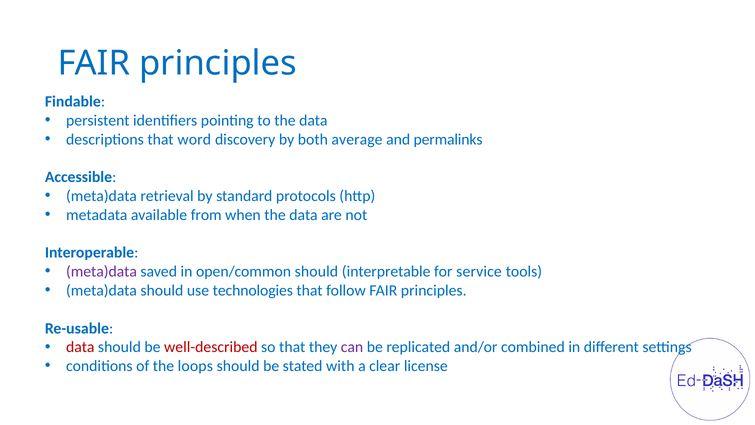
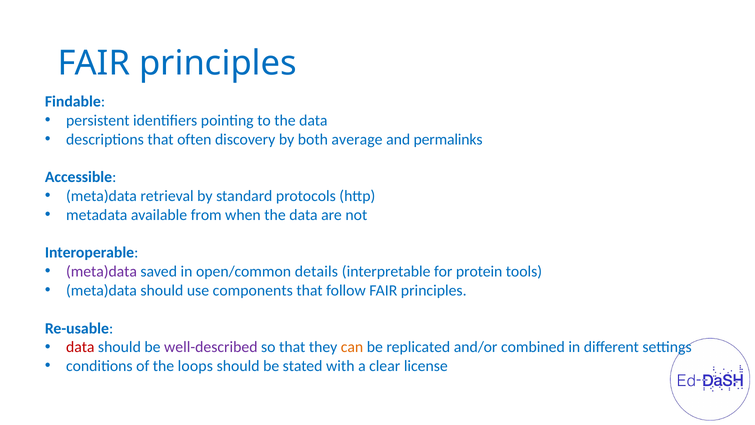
word: word -> often
open/common should: should -> details
service: service -> protein
technologies: technologies -> components
well-described colour: red -> purple
can colour: purple -> orange
